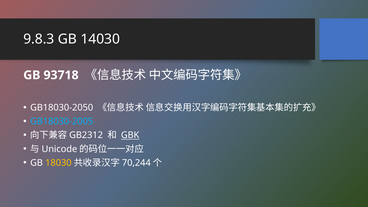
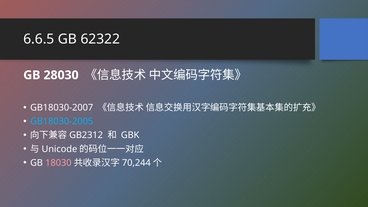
9.8.3: 9.8.3 -> 6.6.5
14030: 14030 -> 62322
93718: 93718 -> 28030
GB18030-2050: GB18030-2050 -> GB18030-2007
GBK underline: present -> none
18030 colour: yellow -> pink
